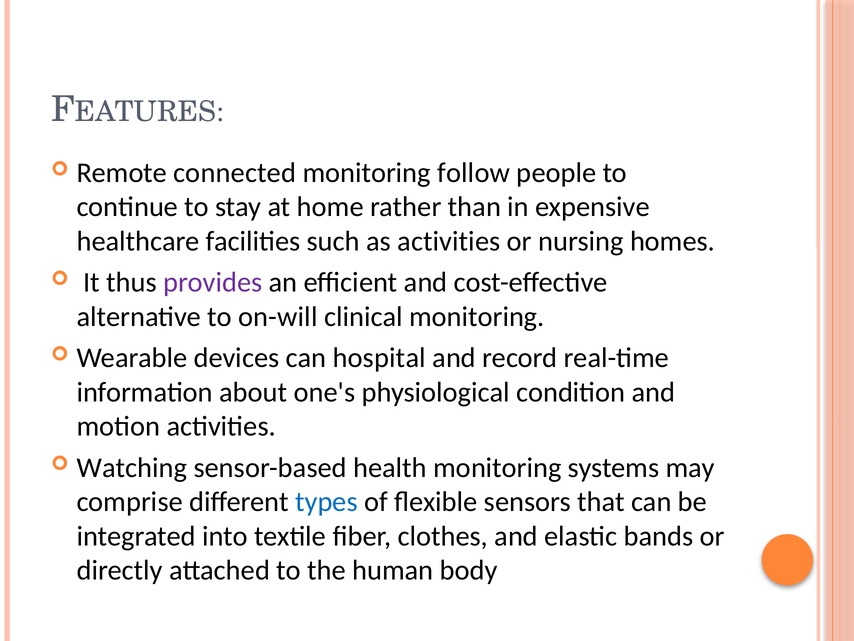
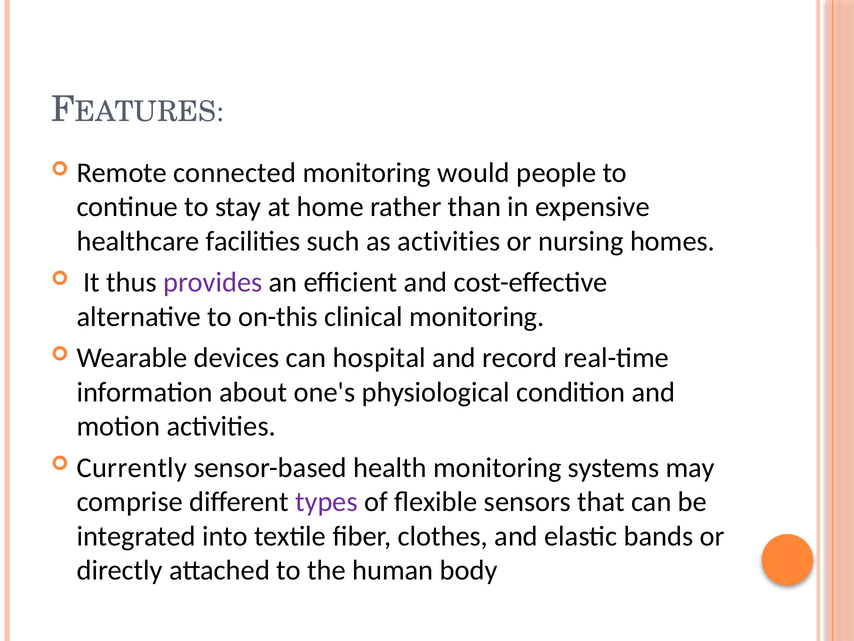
follow: follow -> would
on-will: on-will -> on-this
Watching: Watching -> Currently
types colour: blue -> purple
